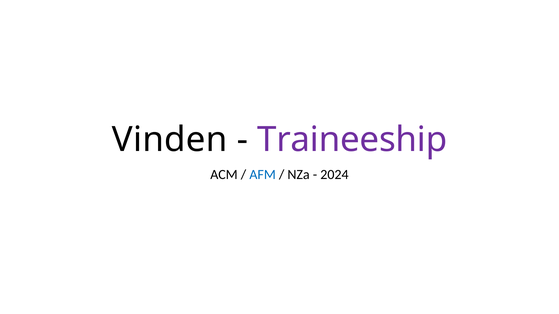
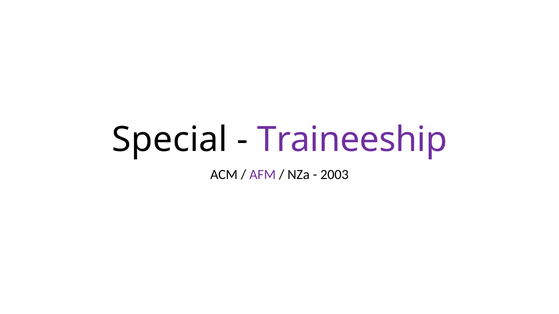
Vinden: Vinden -> Special
AFM colour: blue -> purple
2024: 2024 -> 2003
